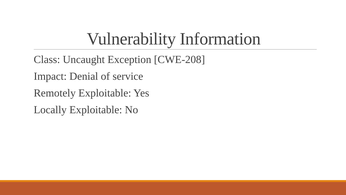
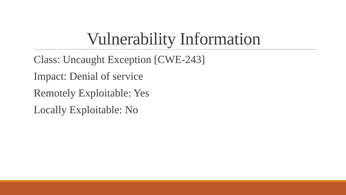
CWE-208: CWE-208 -> CWE-243
